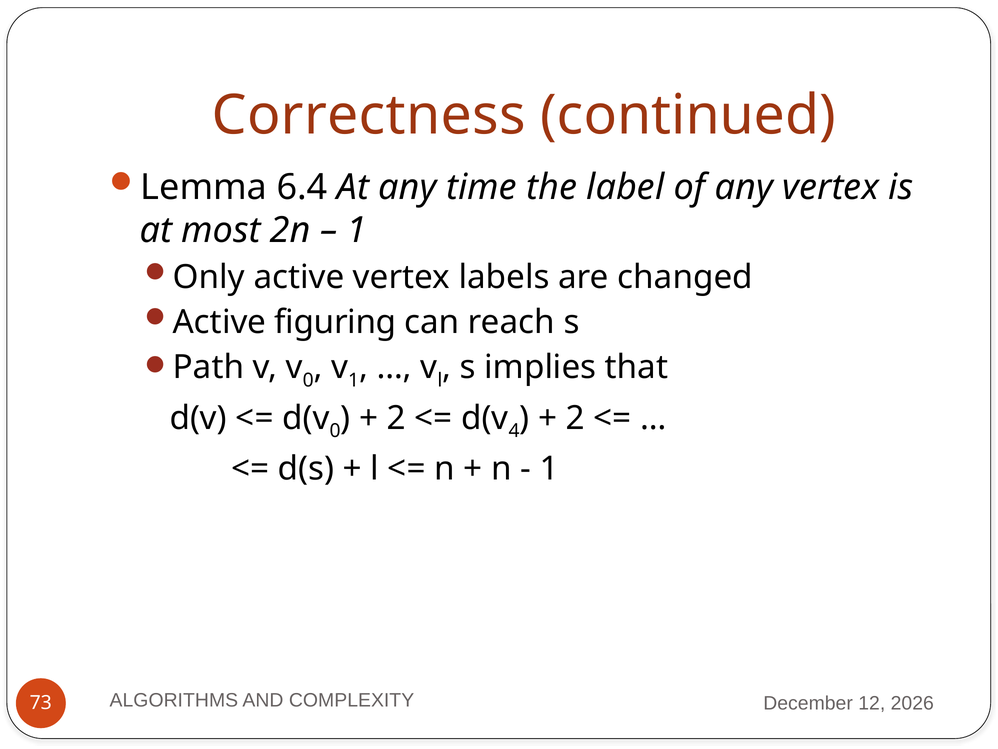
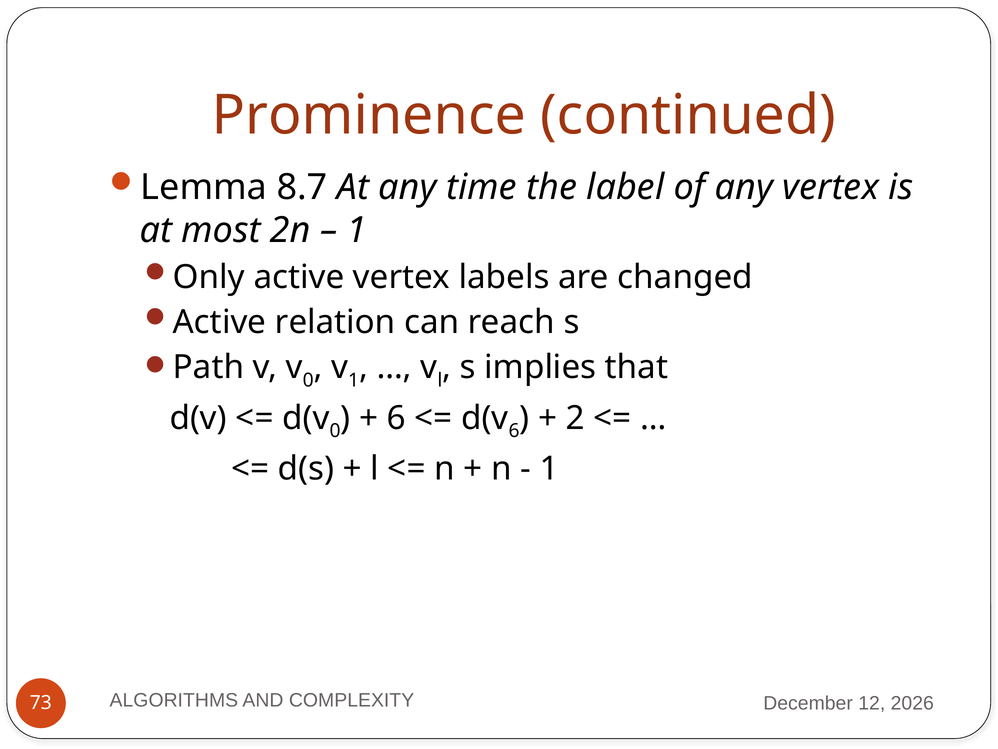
Correctness: Correctness -> Prominence
6.4: 6.4 -> 8.7
figuring: figuring -> relation
2 at (396, 418): 2 -> 6
d(v 4: 4 -> 6
